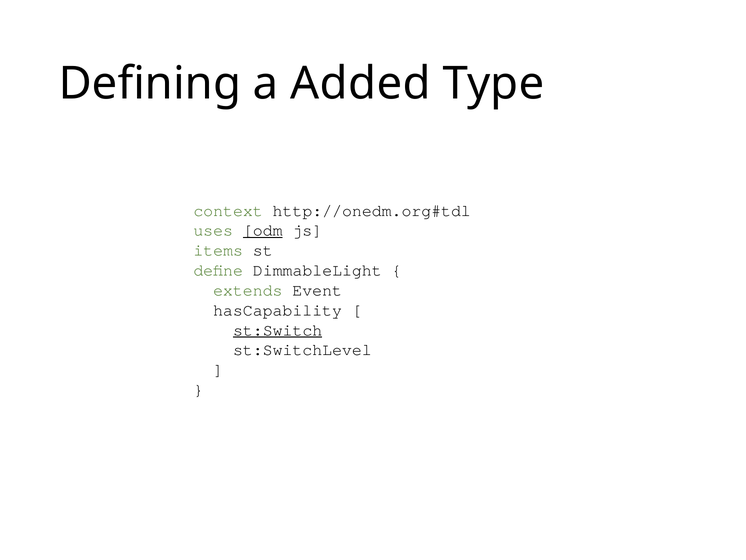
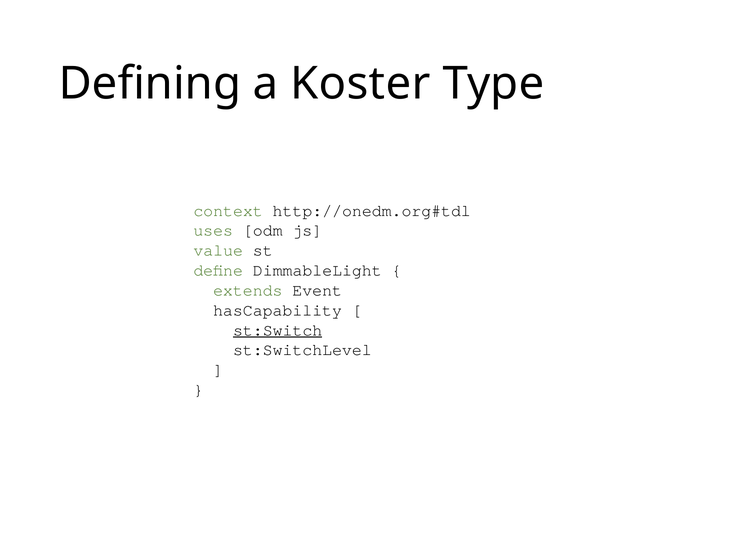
Added: Added -> Koster
odm underline: present -> none
items: items -> value
